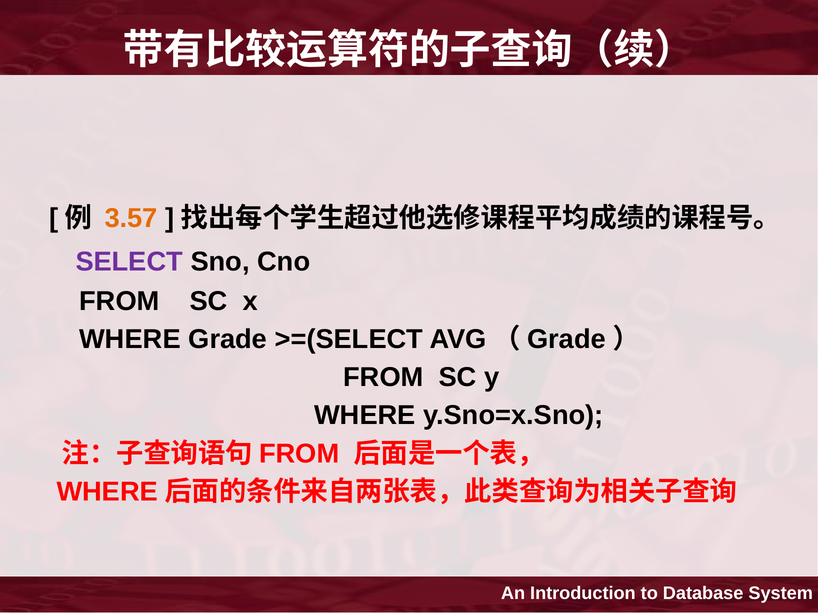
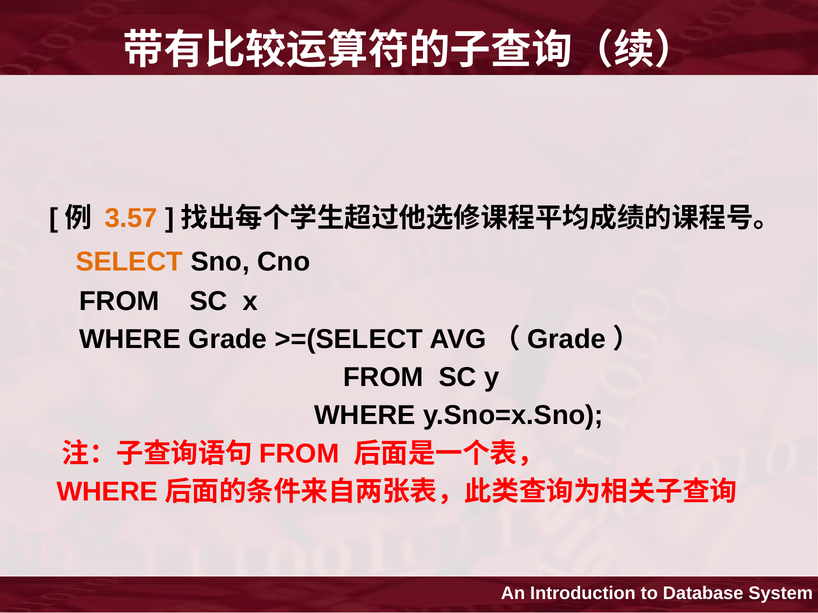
SELECT colour: purple -> orange
